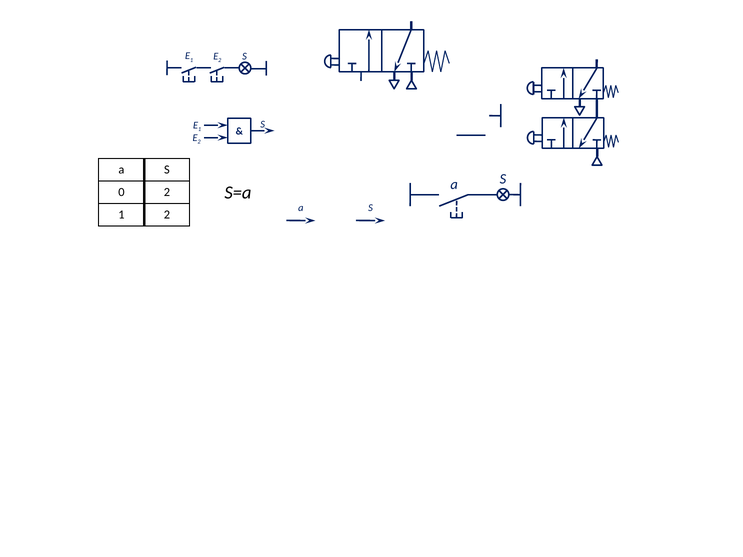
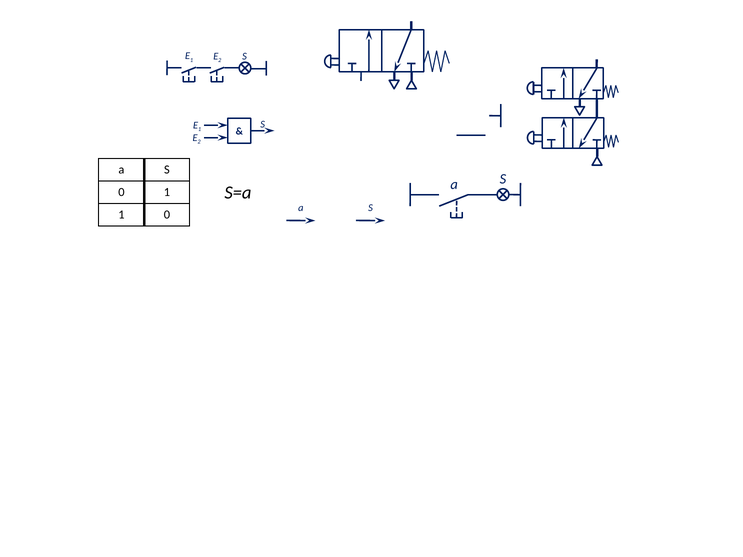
0 2: 2 -> 1
1 2: 2 -> 0
